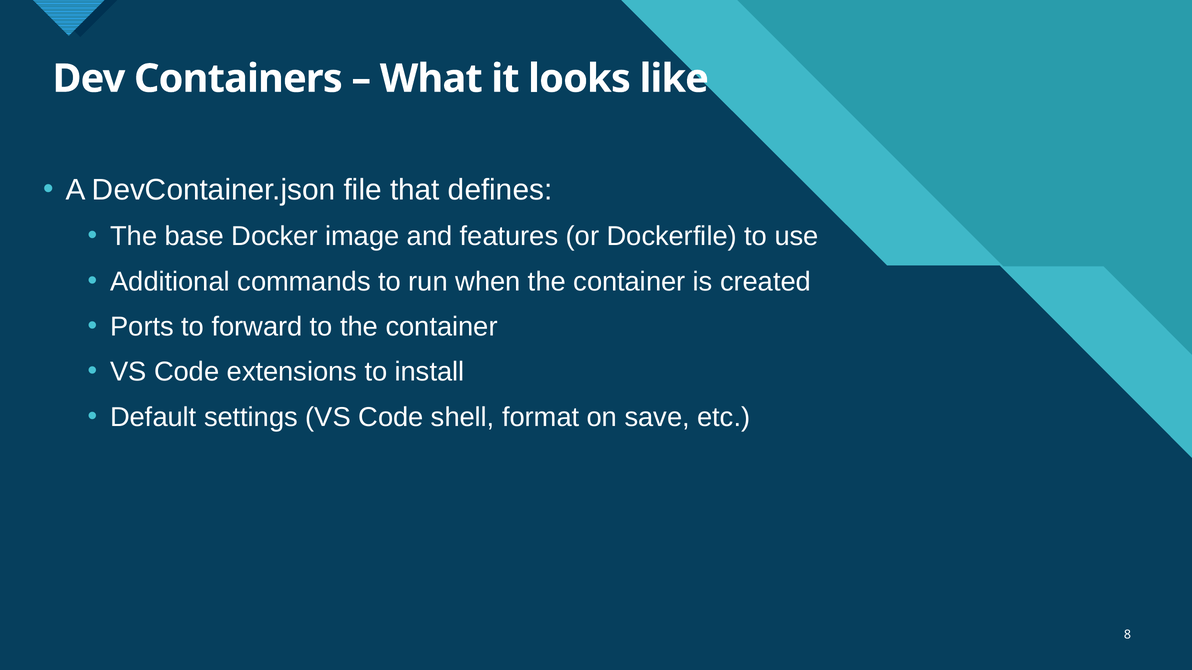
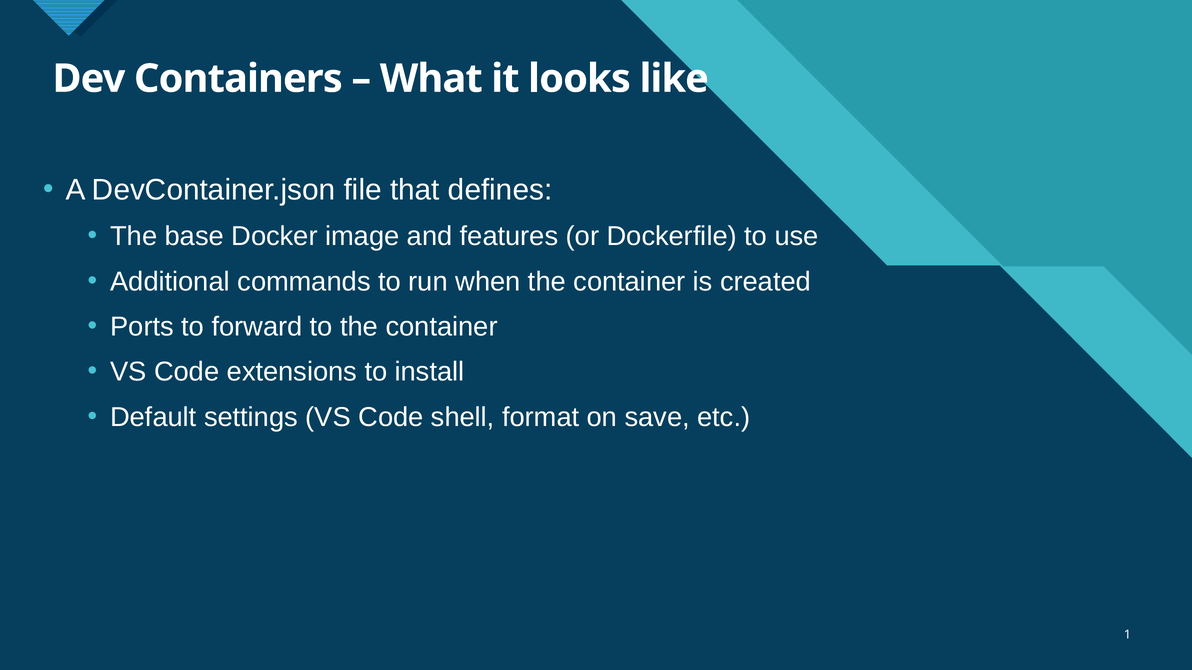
8: 8 -> 1
